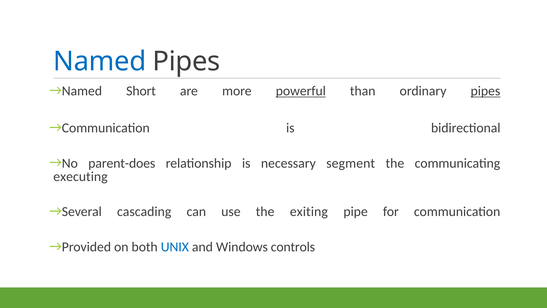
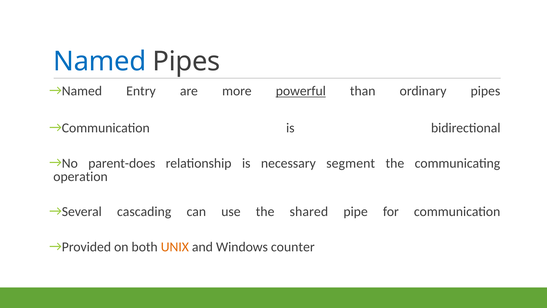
Short: Short -> Entry
pipes at (485, 91) underline: present -> none
executing: executing -> operation
exiting: exiting -> shared
UNIX colour: blue -> orange
controls: controls -> counter
